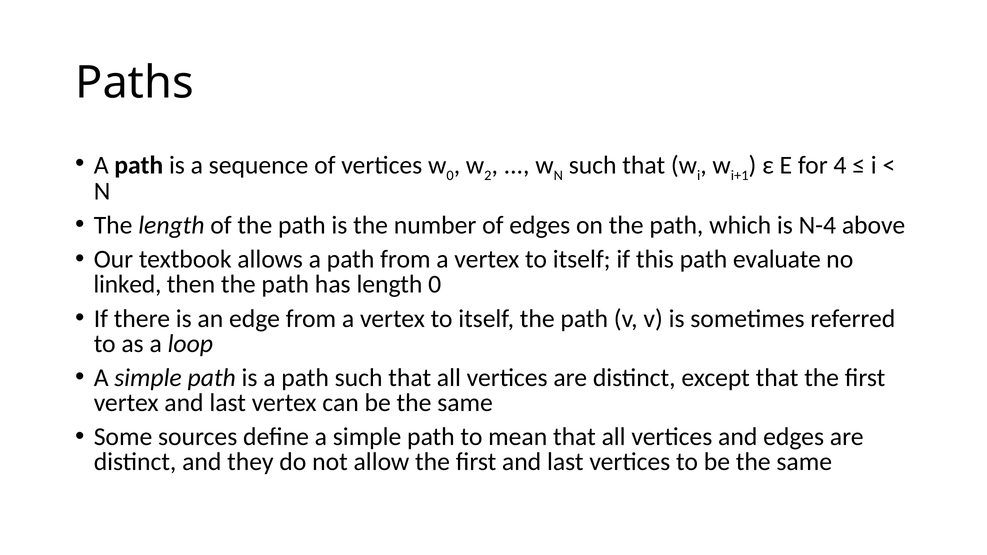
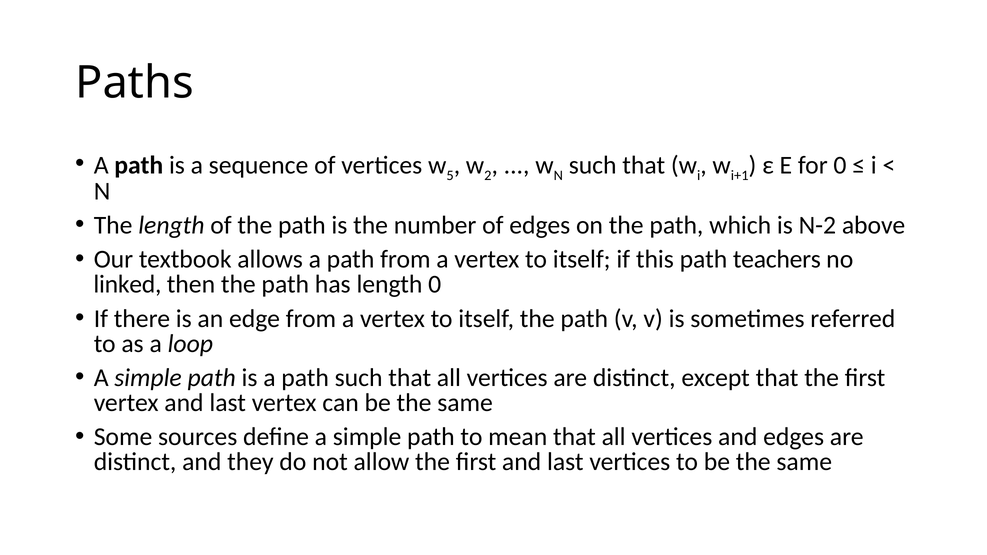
0 at (450, 175): 0 -> 5
for 4: 4 -> 0
N-4: N-4 -> N-2
evaluate: evaluate -> teachers
